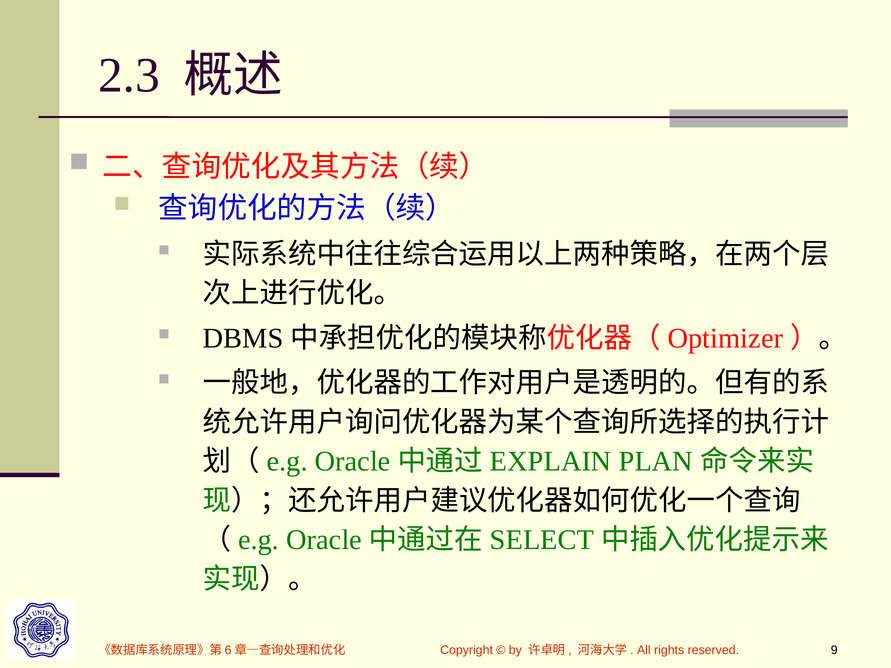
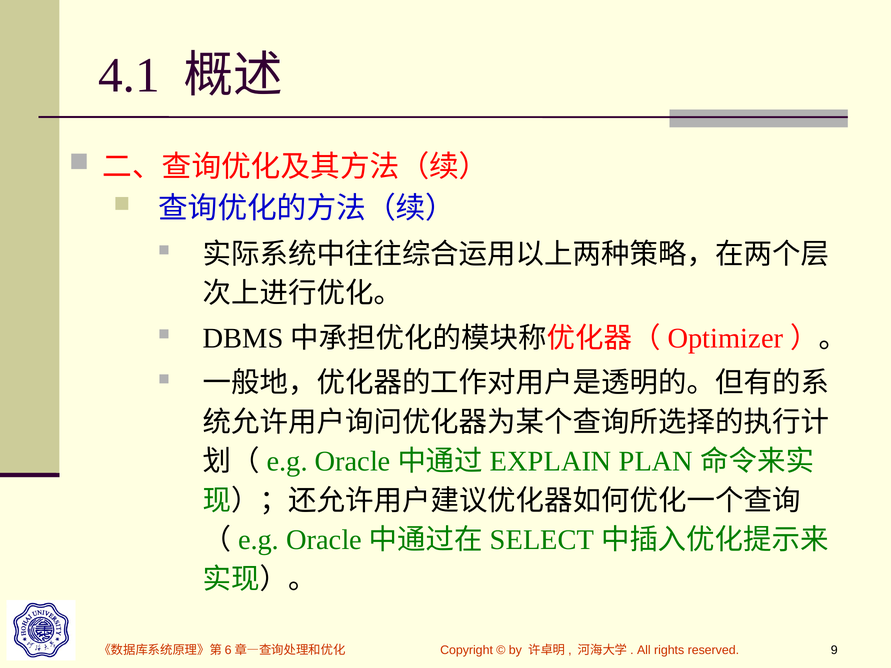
2.3: 2.3 -> 4.1
